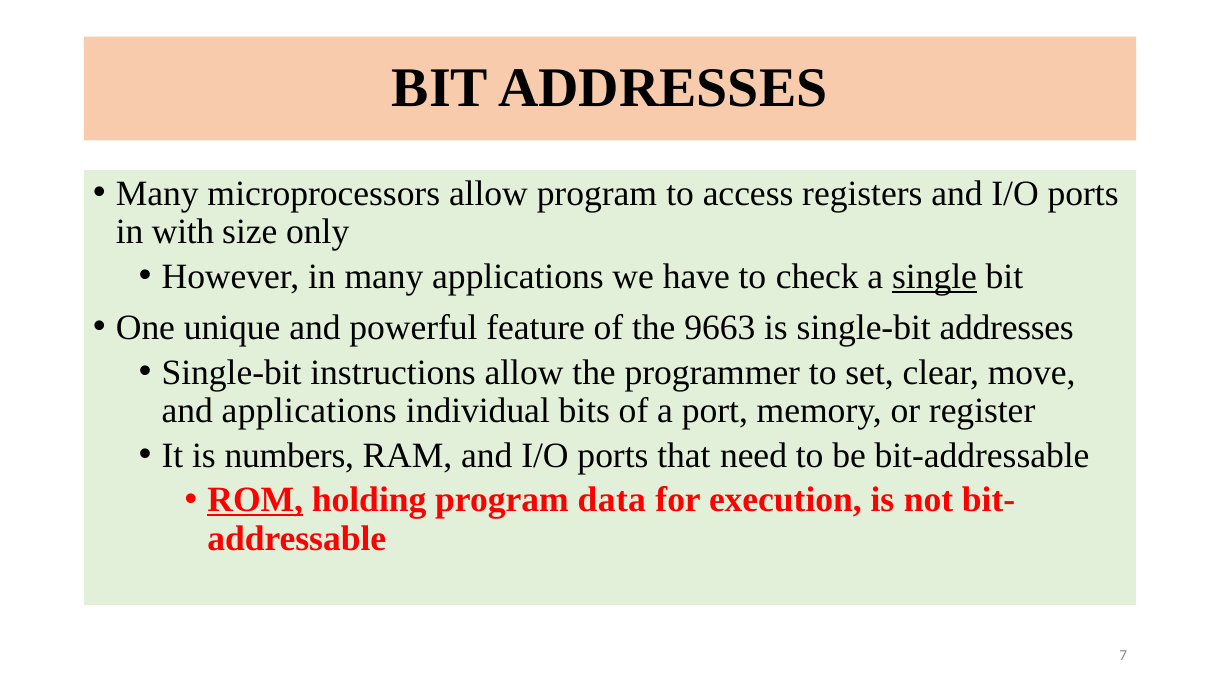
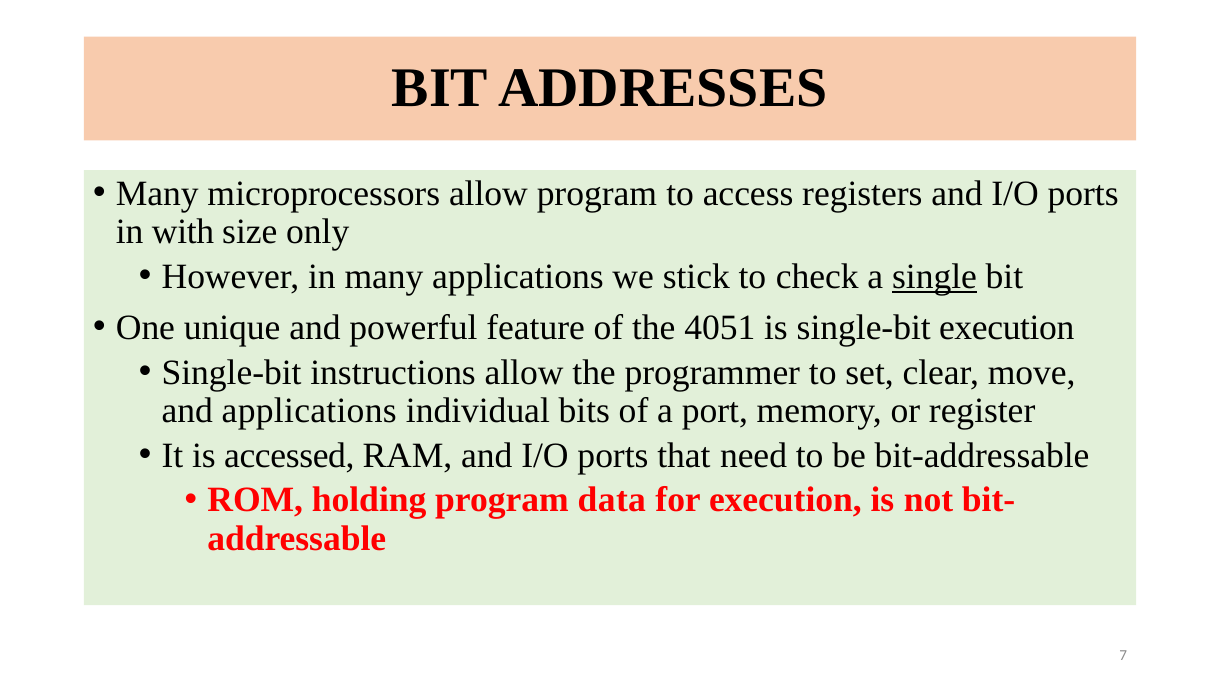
have: have -> stick
9663: 9663 -> 4051
single-bit addresses: addresses -> execution
numbers: numbers -> accessed
ROM underline: present -> none
